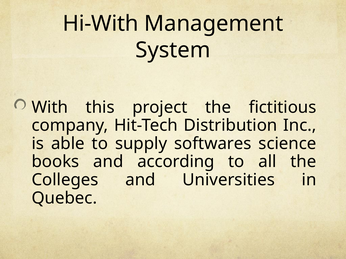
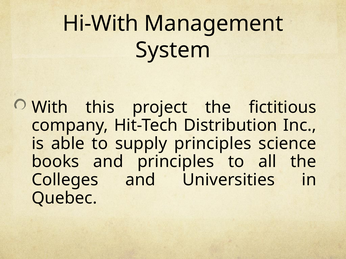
supply softwares: softwares -> principles
and according: according -> principles
